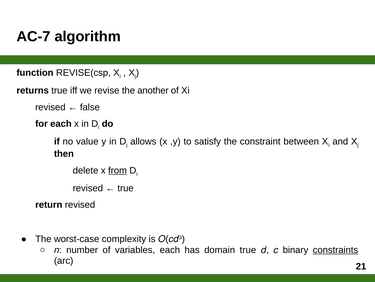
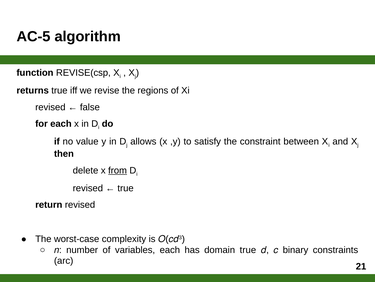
AC-7: AC-7 -> AC-5
another: another -> regions
constraints underline: present -> none
